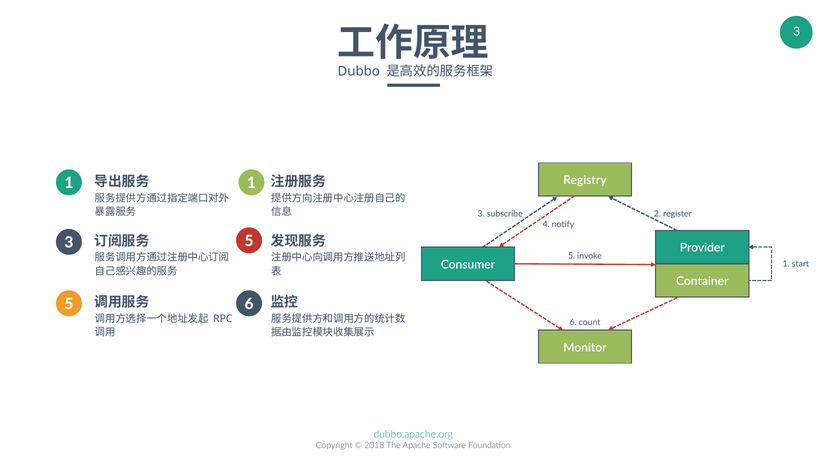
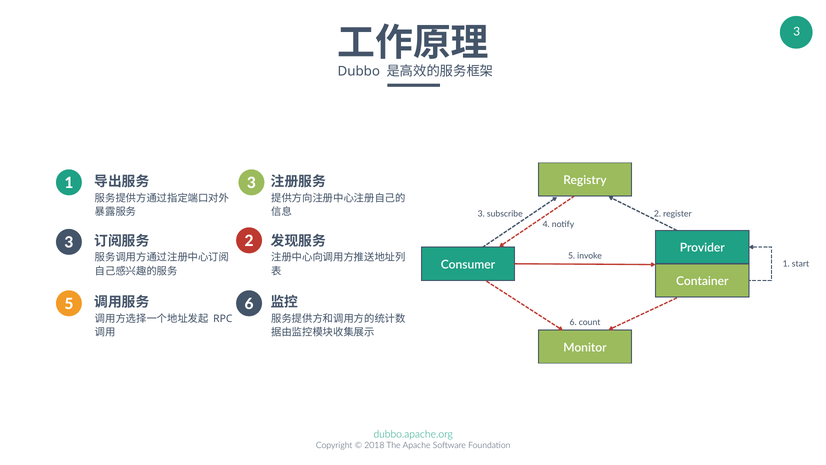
1 1: 1 -> 3
3 5: 5 -> 2
